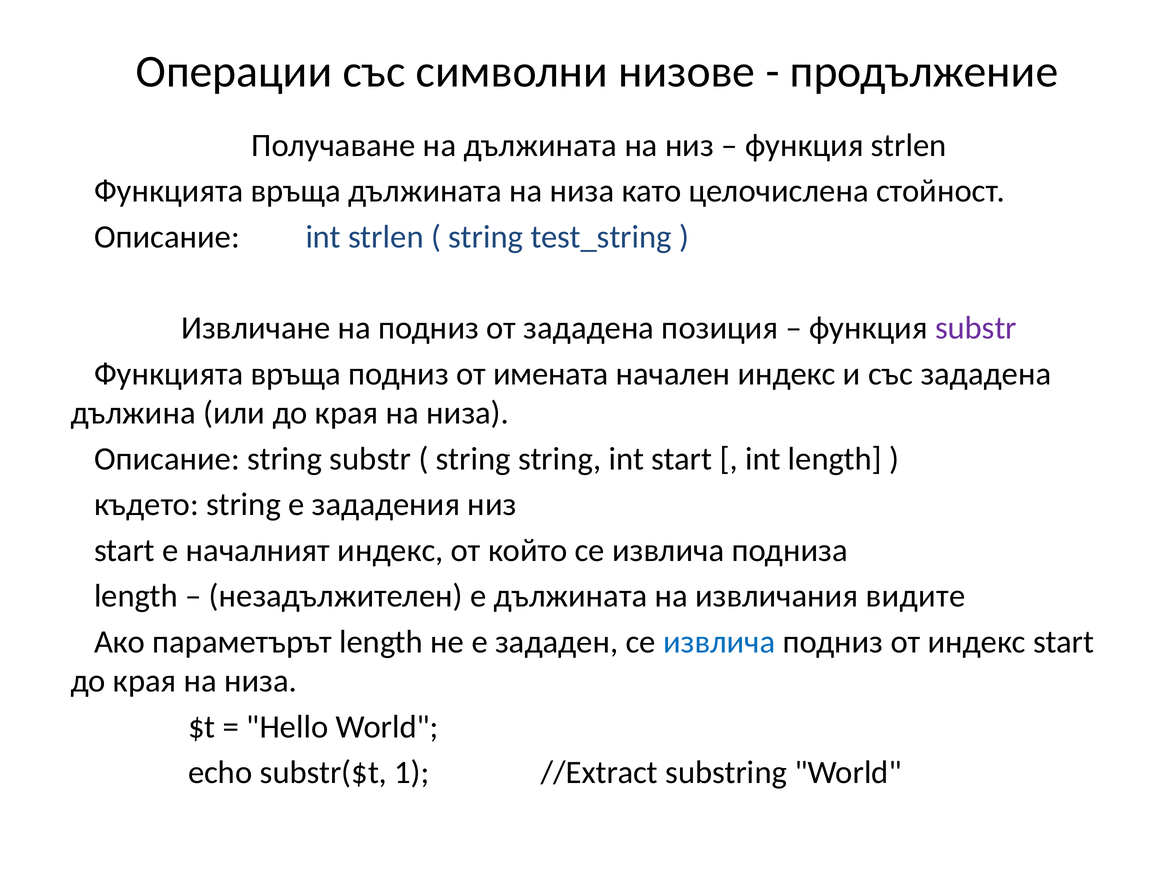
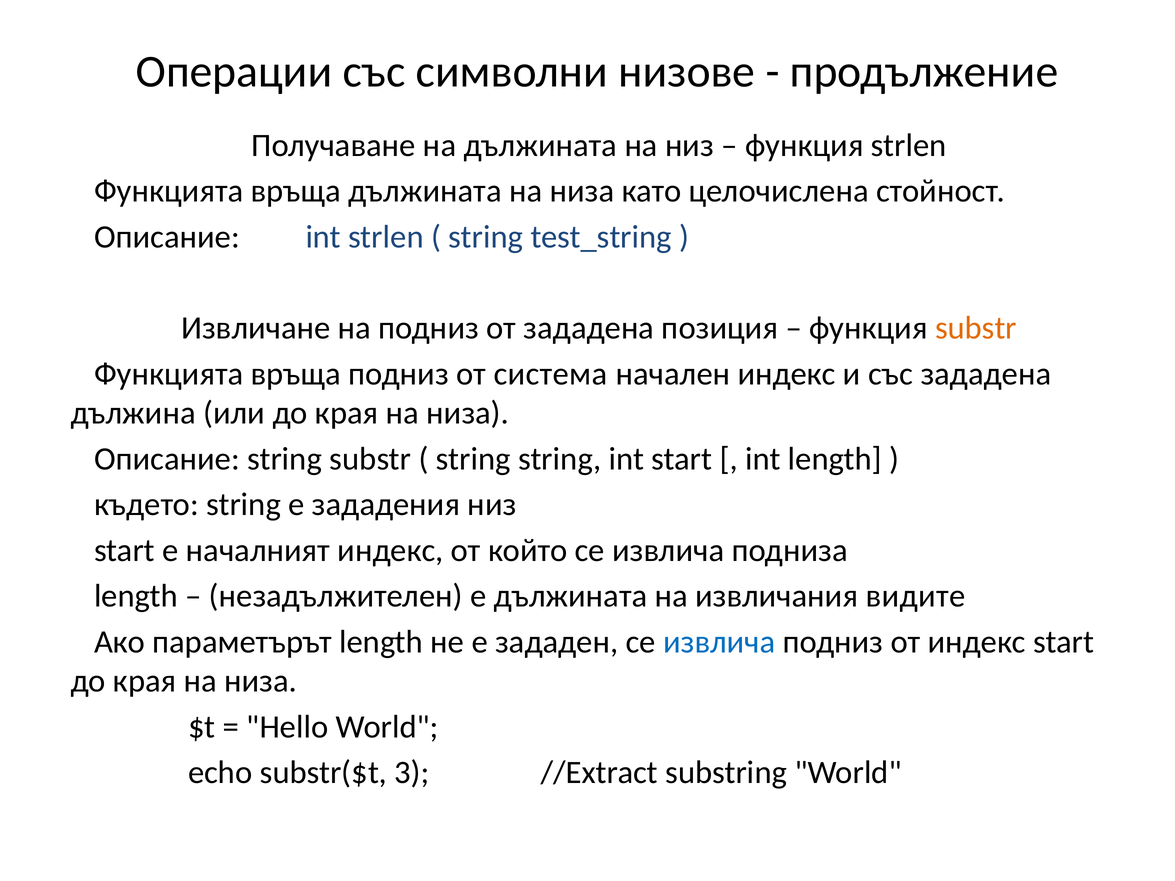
substr at (976, 328) colour: purple -> orange
имената: имената -> система
1: 1 -> 3
